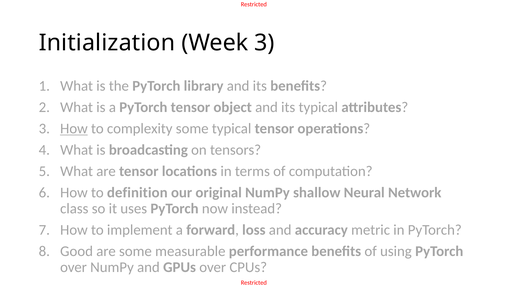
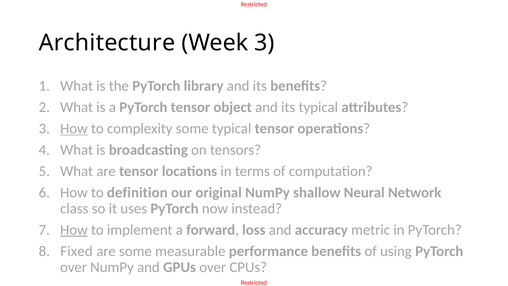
Initialization: Initialization -> Architecture
How at (74, 230) underline: none -> present
Good: Good -> Fixed
